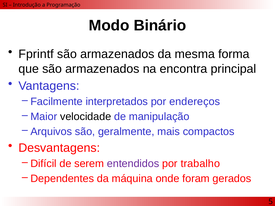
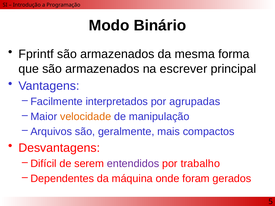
encontra: encontra -> escrever
endereços: endereços -> agrupadas
velocidade colour: black -> orange
